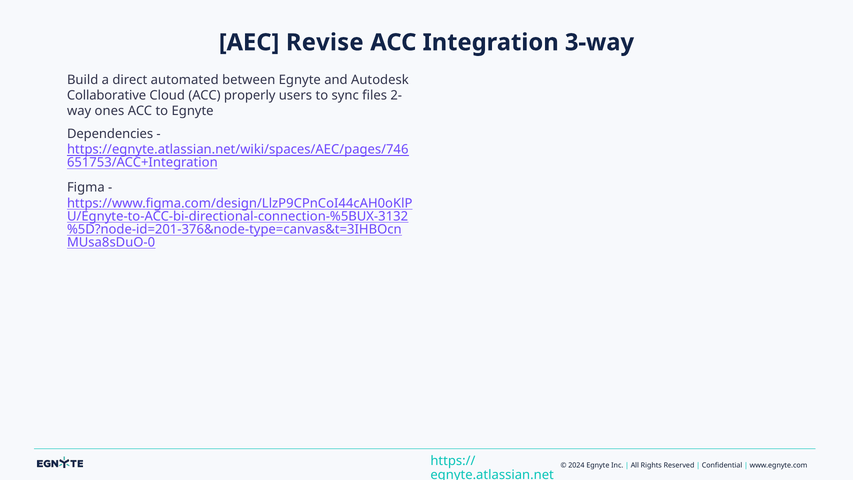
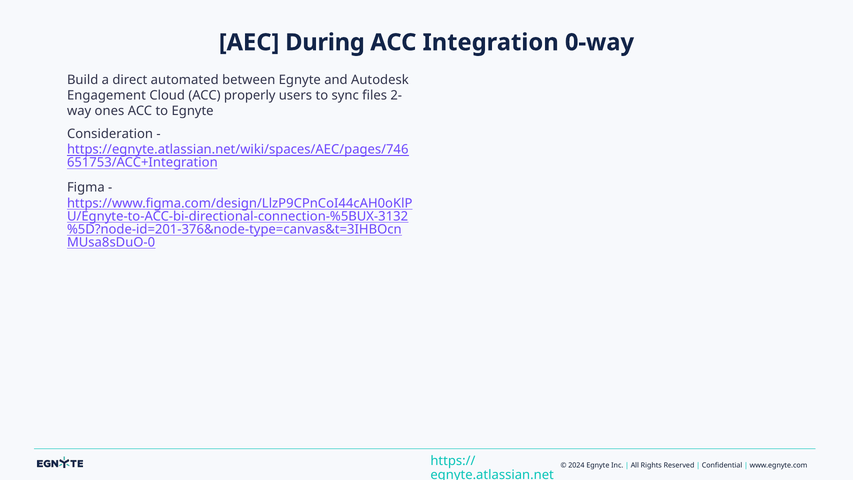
Revise: Revise -> During
3-way: 3-way -> 0-way
Collaborative: Collaborative -> Engagement
Dependencies: Dependencies -> Consideration
